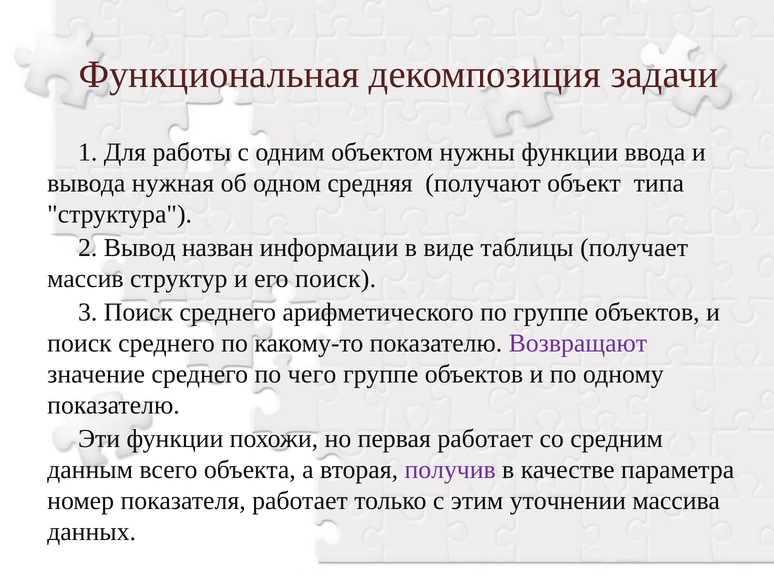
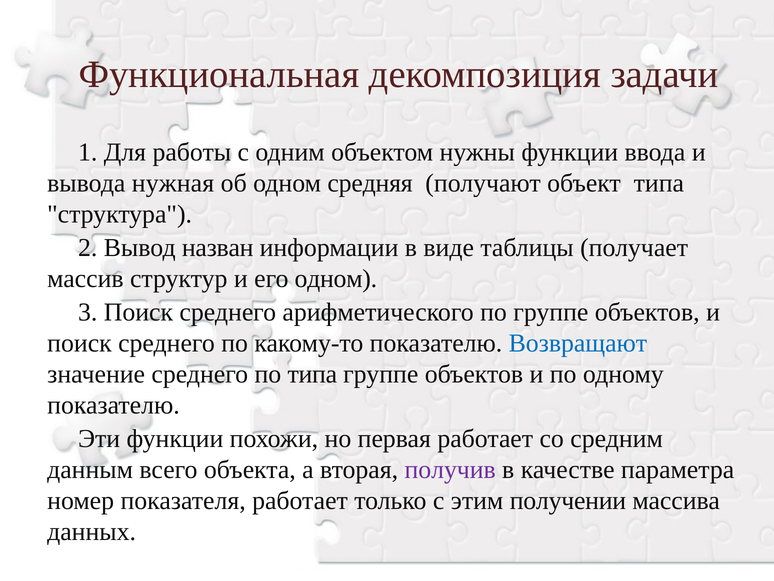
его поиск: поиск -> одном
Возвращают colour: purple -> blue
по чего: чего -> типа
уточнении: уточнении -> получении
